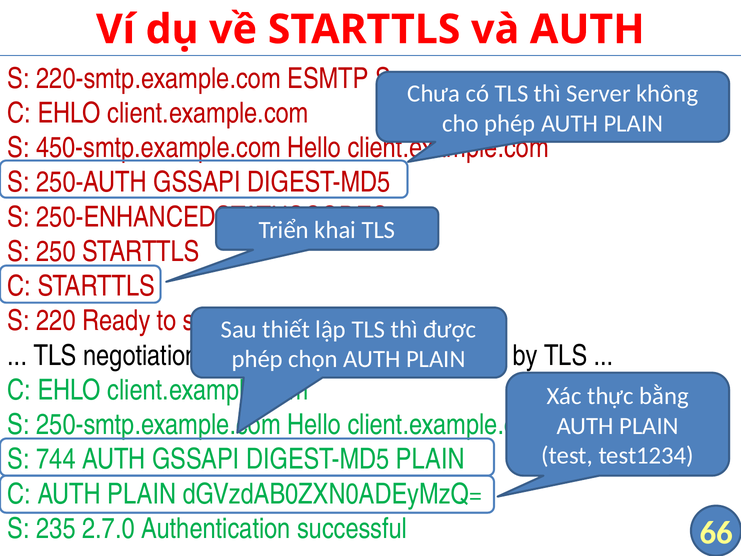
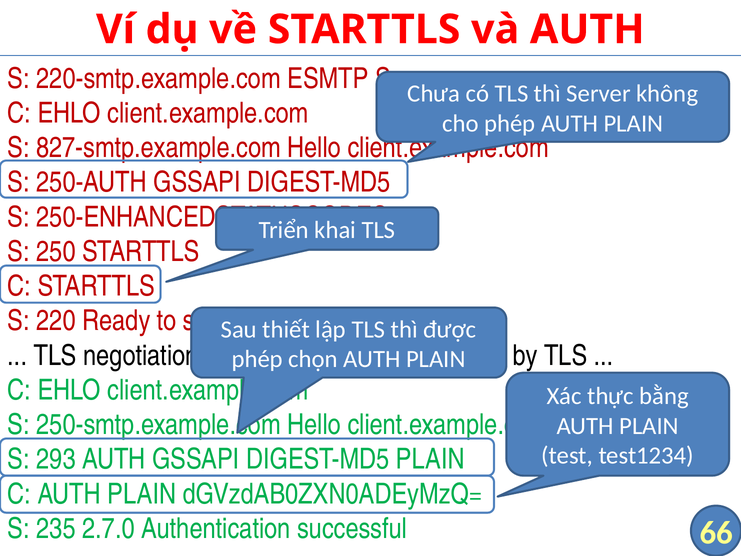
450-smtp.example.com: 450-smtp.example.com -> 827-smtp.example.com
744: 744 -> 293
